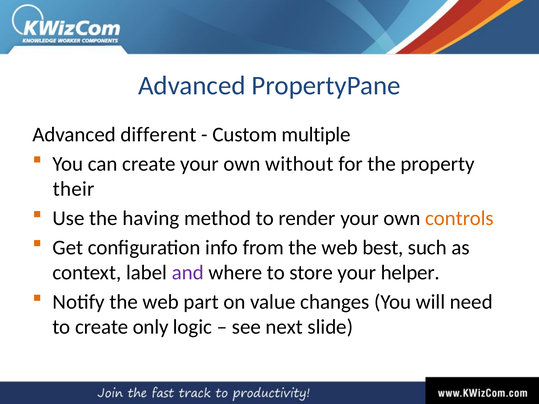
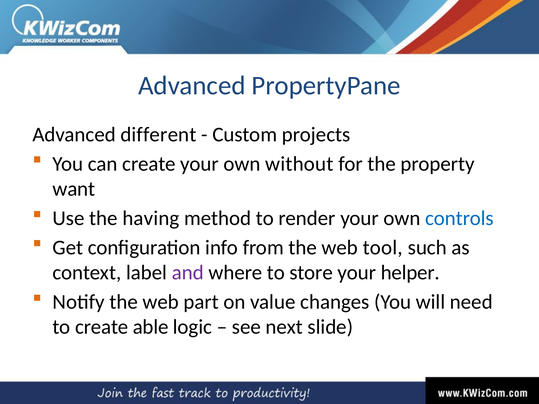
multiple: multiple -> projects
their: their -> want
controls colour: orange -> blue
best: best -> tool
only: only -> able
